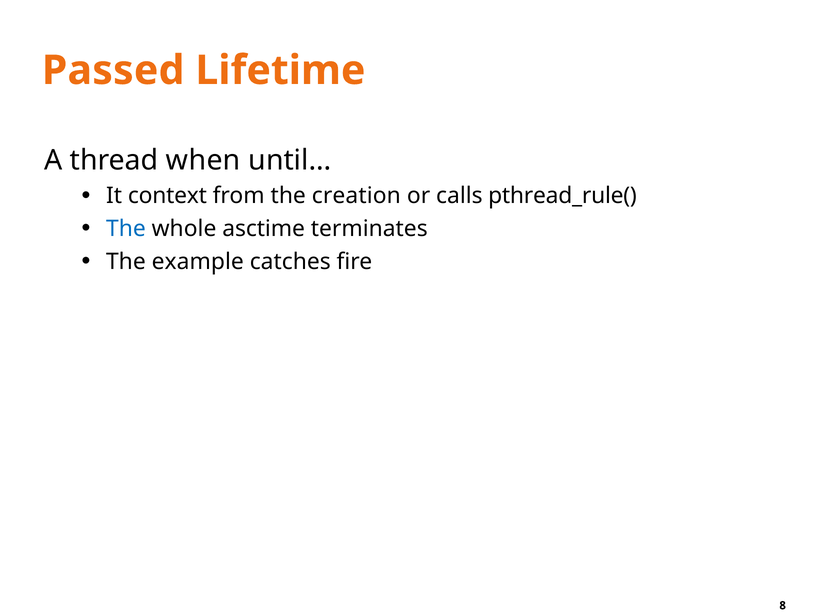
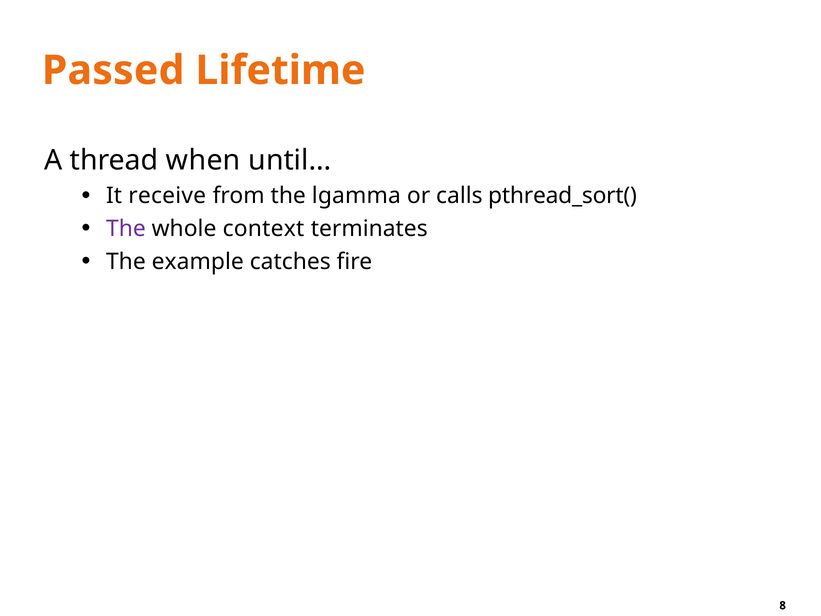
context: context -> receive
creation: creation -> lgamma
pthread_rule(: pthread_rule( -> pthread_sort(
The at (126, 229) colour: blue -> purple
asctime: asctime -> context
